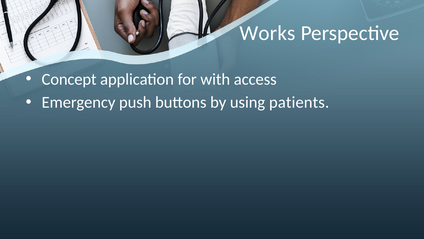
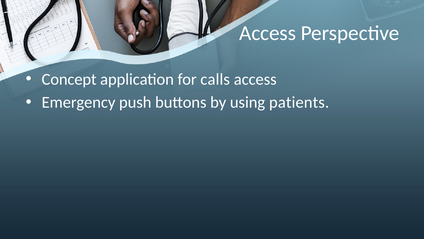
Works at (268, 33): Works -> Access
with: with -> calls
